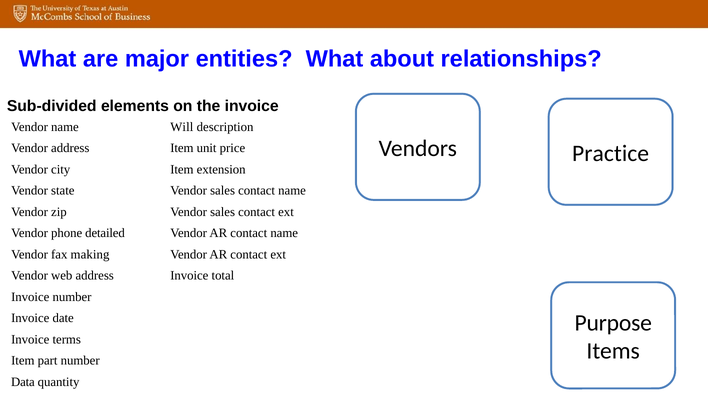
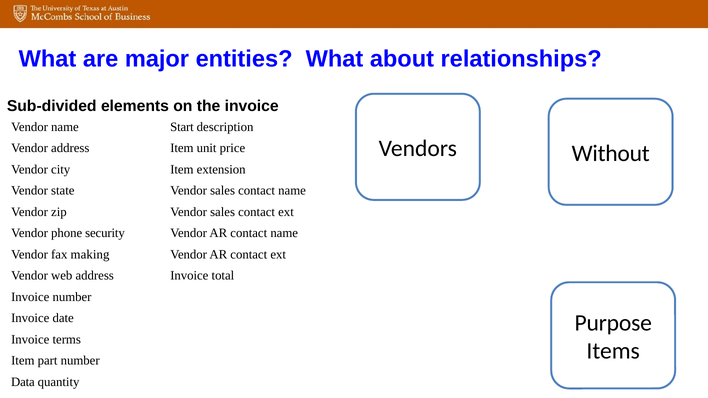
Will: Will -> Start
Practice: Practice -> Without
detailed: detailed -> security
